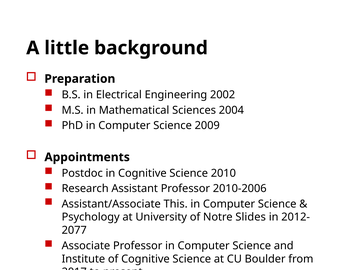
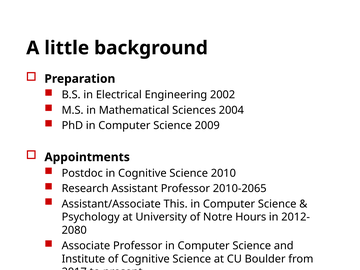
2010-2006: 2010-2006 -> 2010-2065
Slides: Slides -> Hours
2077: 2077 -> 2080
